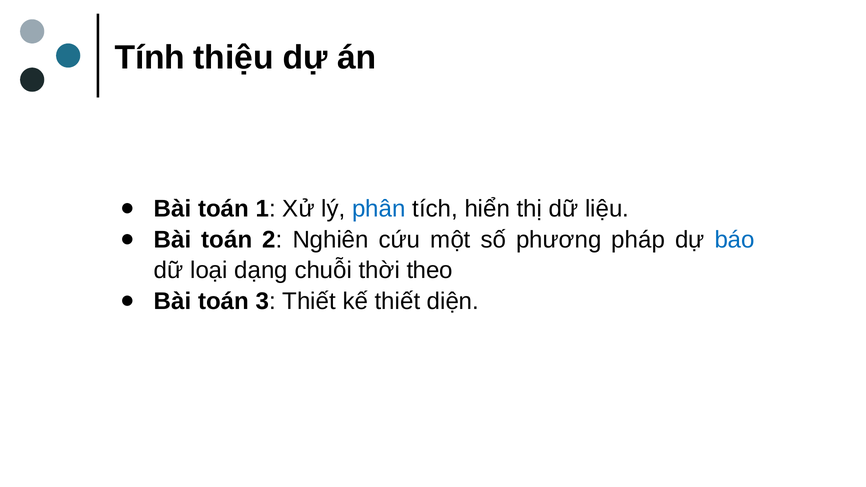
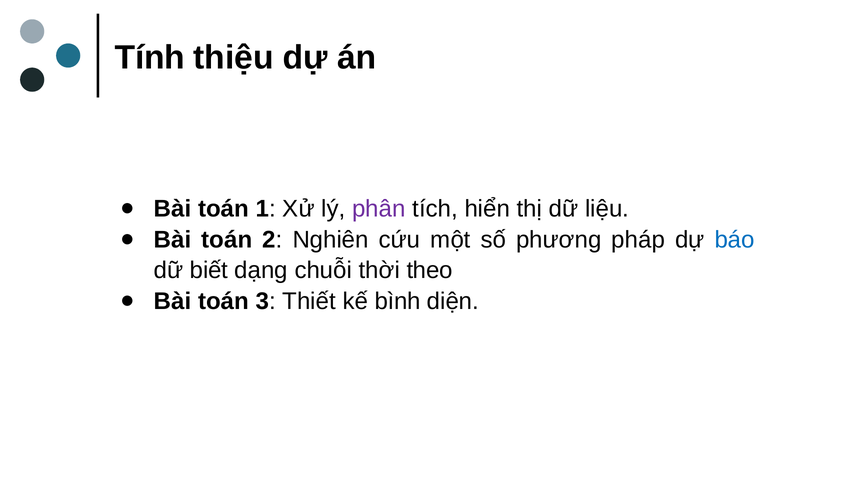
phân colour: blue -> purple
loại: loại -> biết
kế thiết: thiết -> bình
